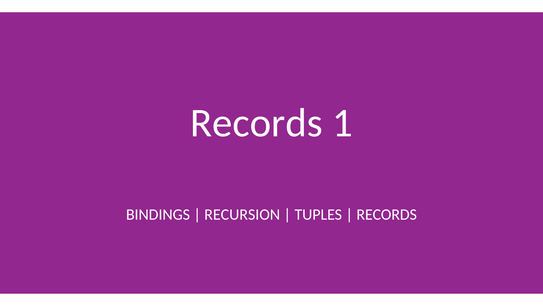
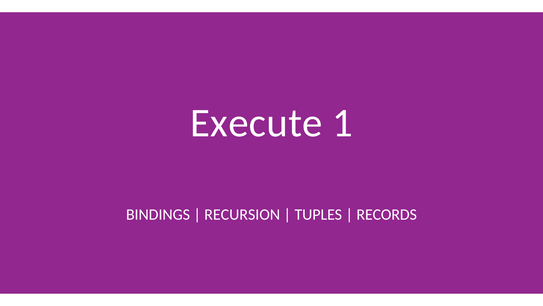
Records at (256, 123): Records -> Execute
